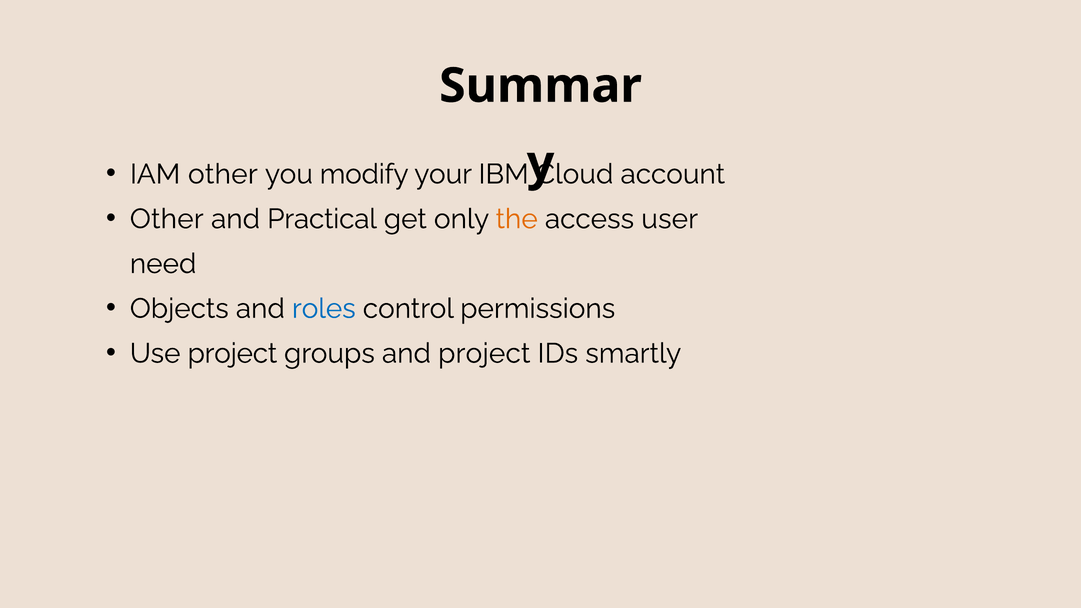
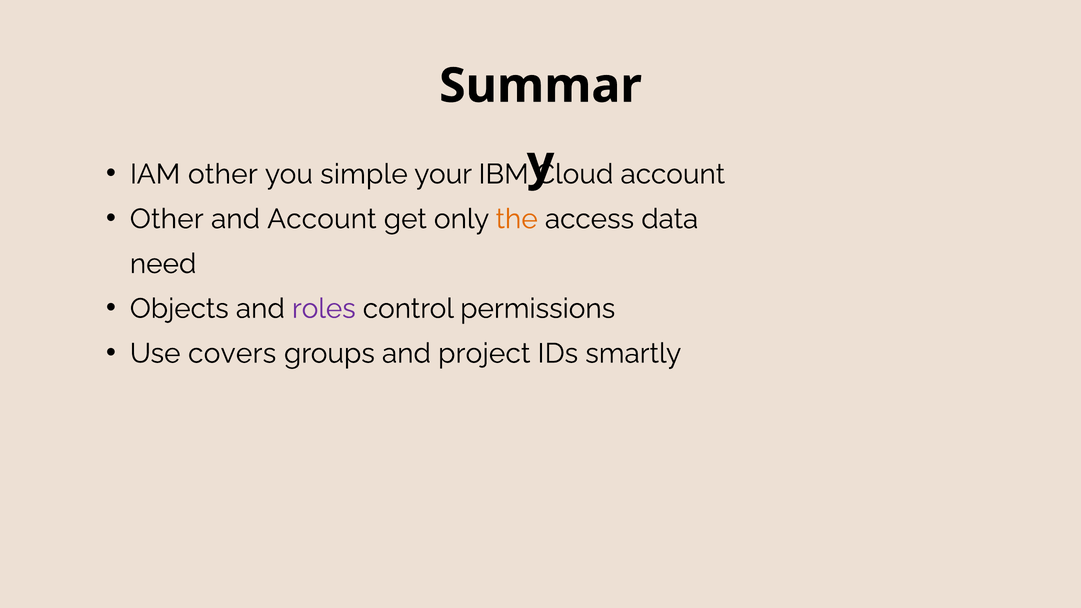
modify: modify -> simple
and Practical: Practical -> Account
user: user -> data
roles colour: blue -> purple
Use project: project -> covers
